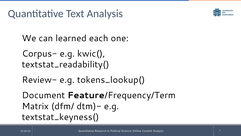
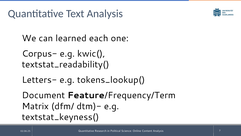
Review-: Review- -> Letters-
